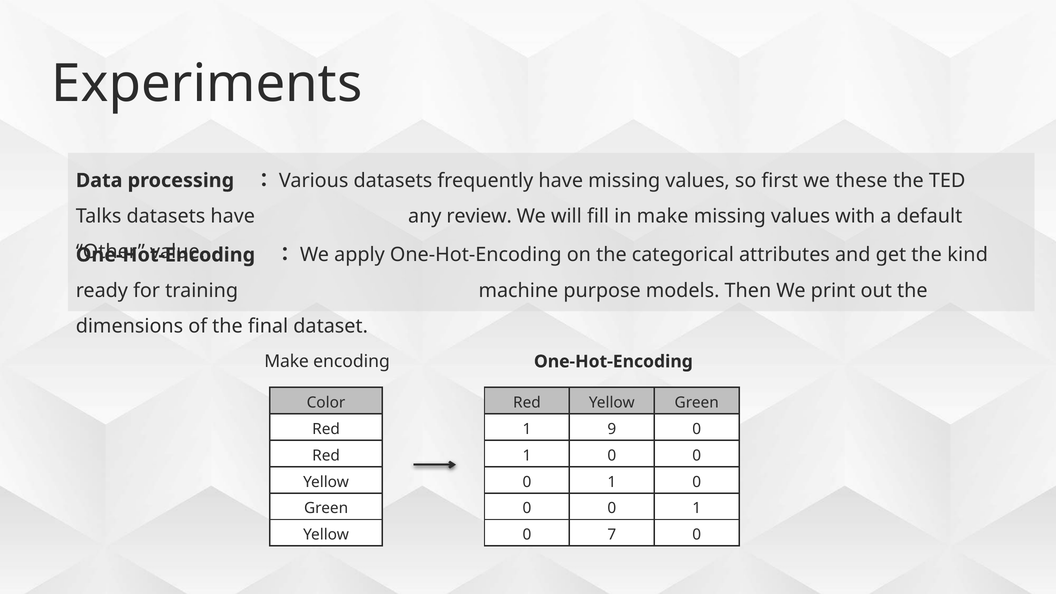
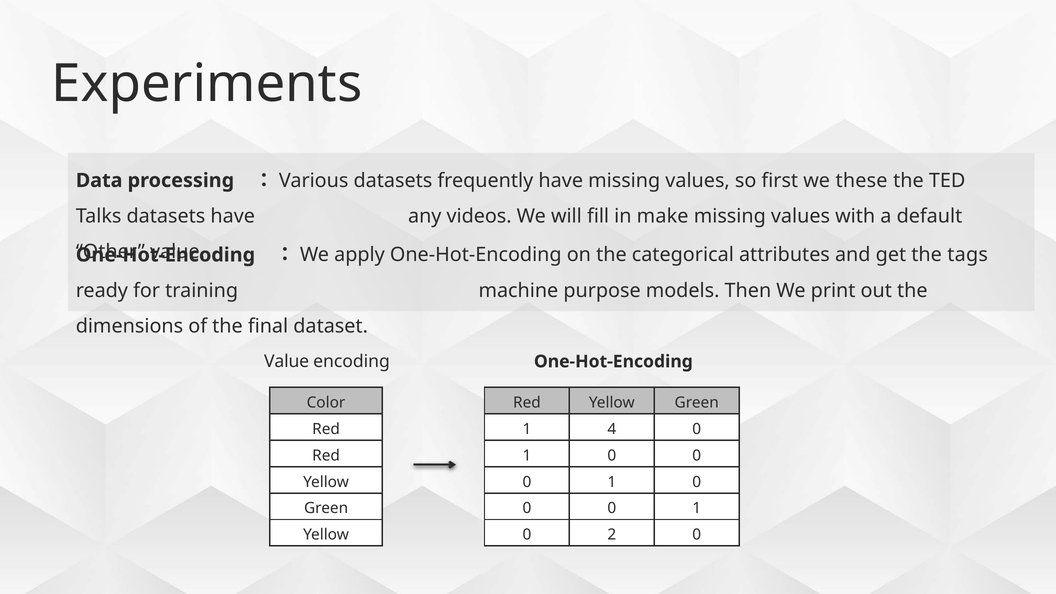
review: review -> videos
kind: kind -> tags
Make at (287, 362): Make -> Value
9: 9 -> 4
7: 7 -> 2
